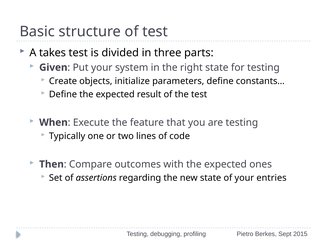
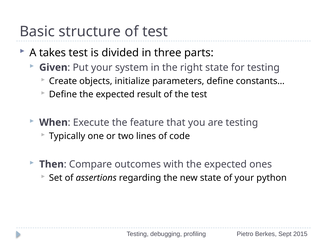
entries: entries -> python
